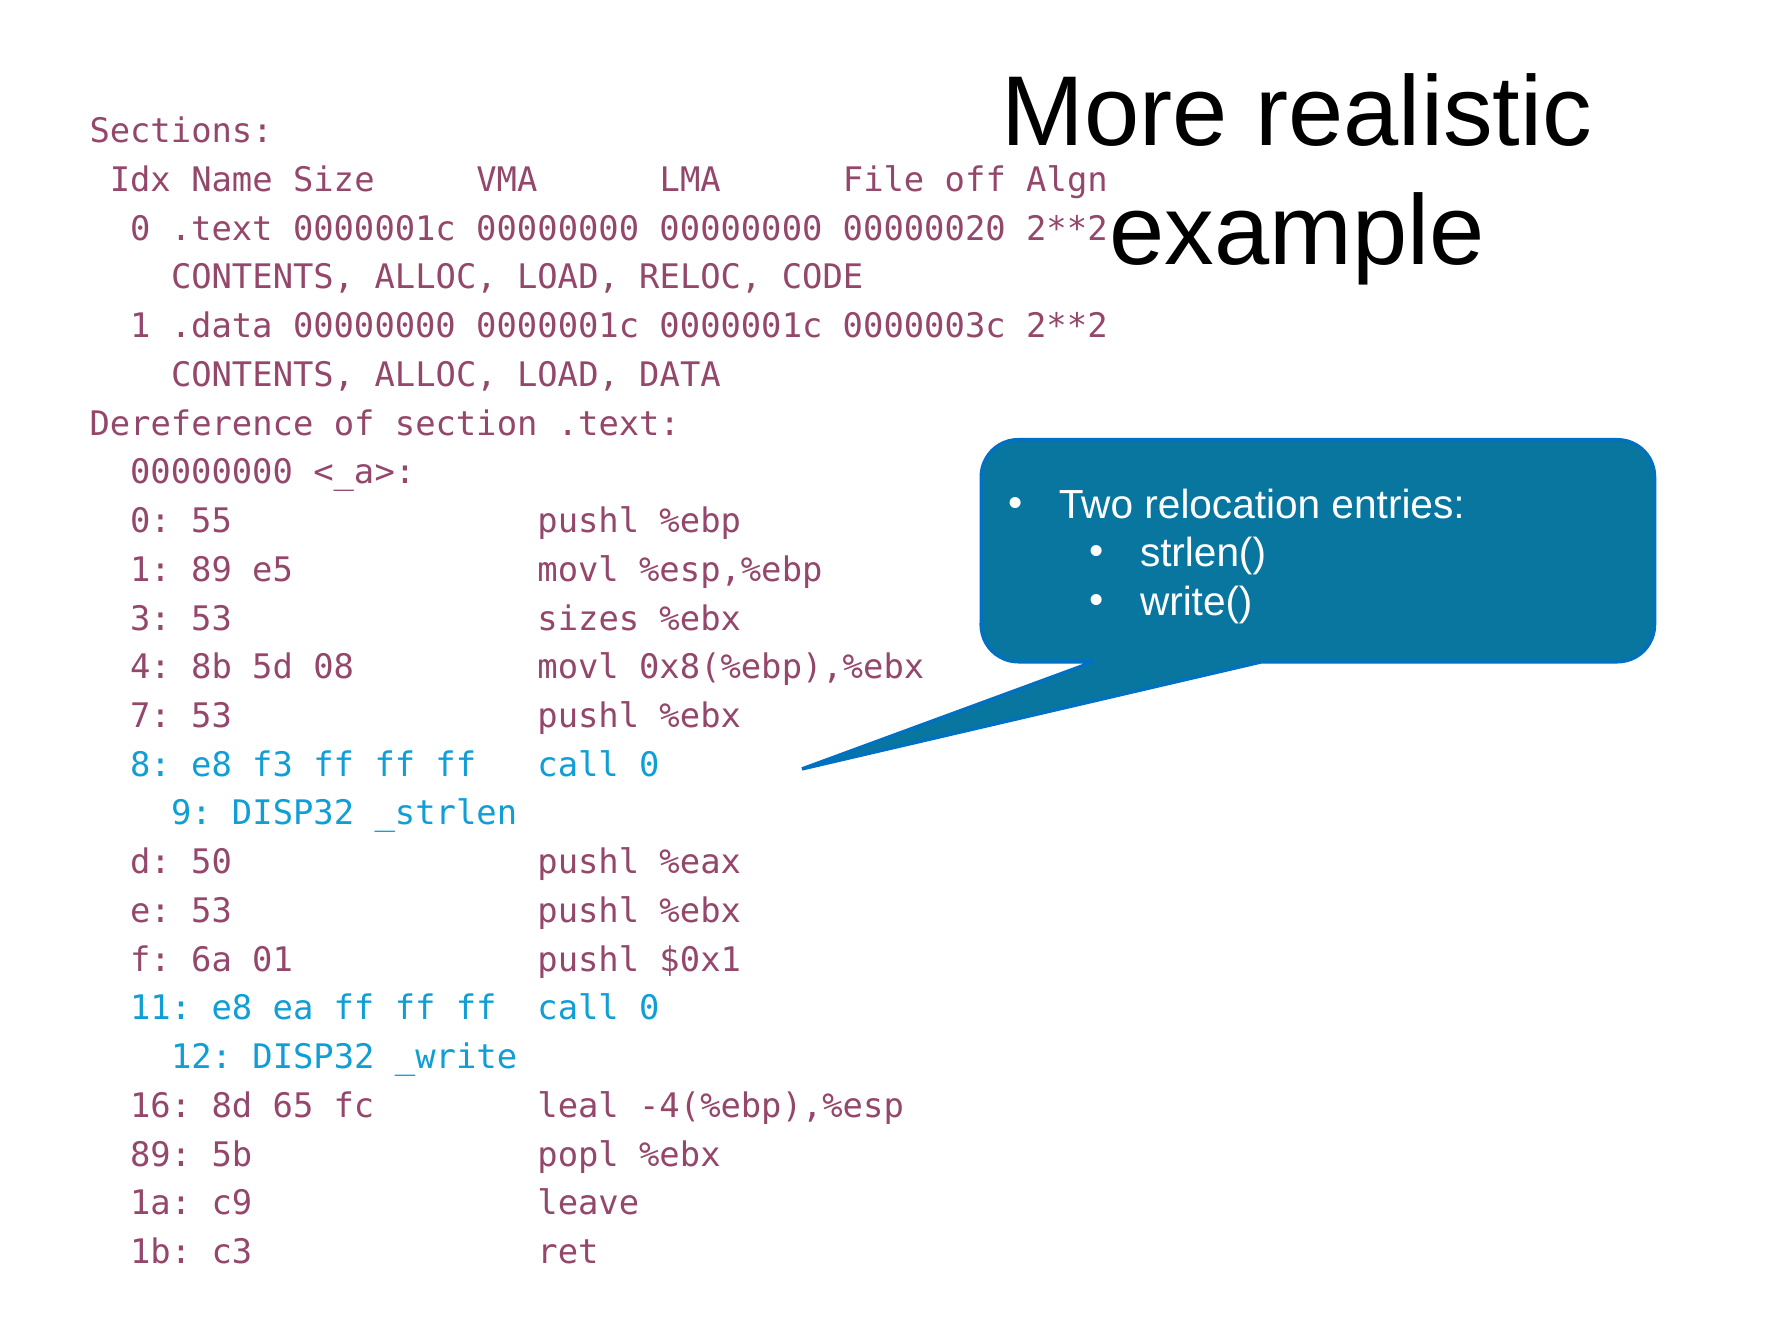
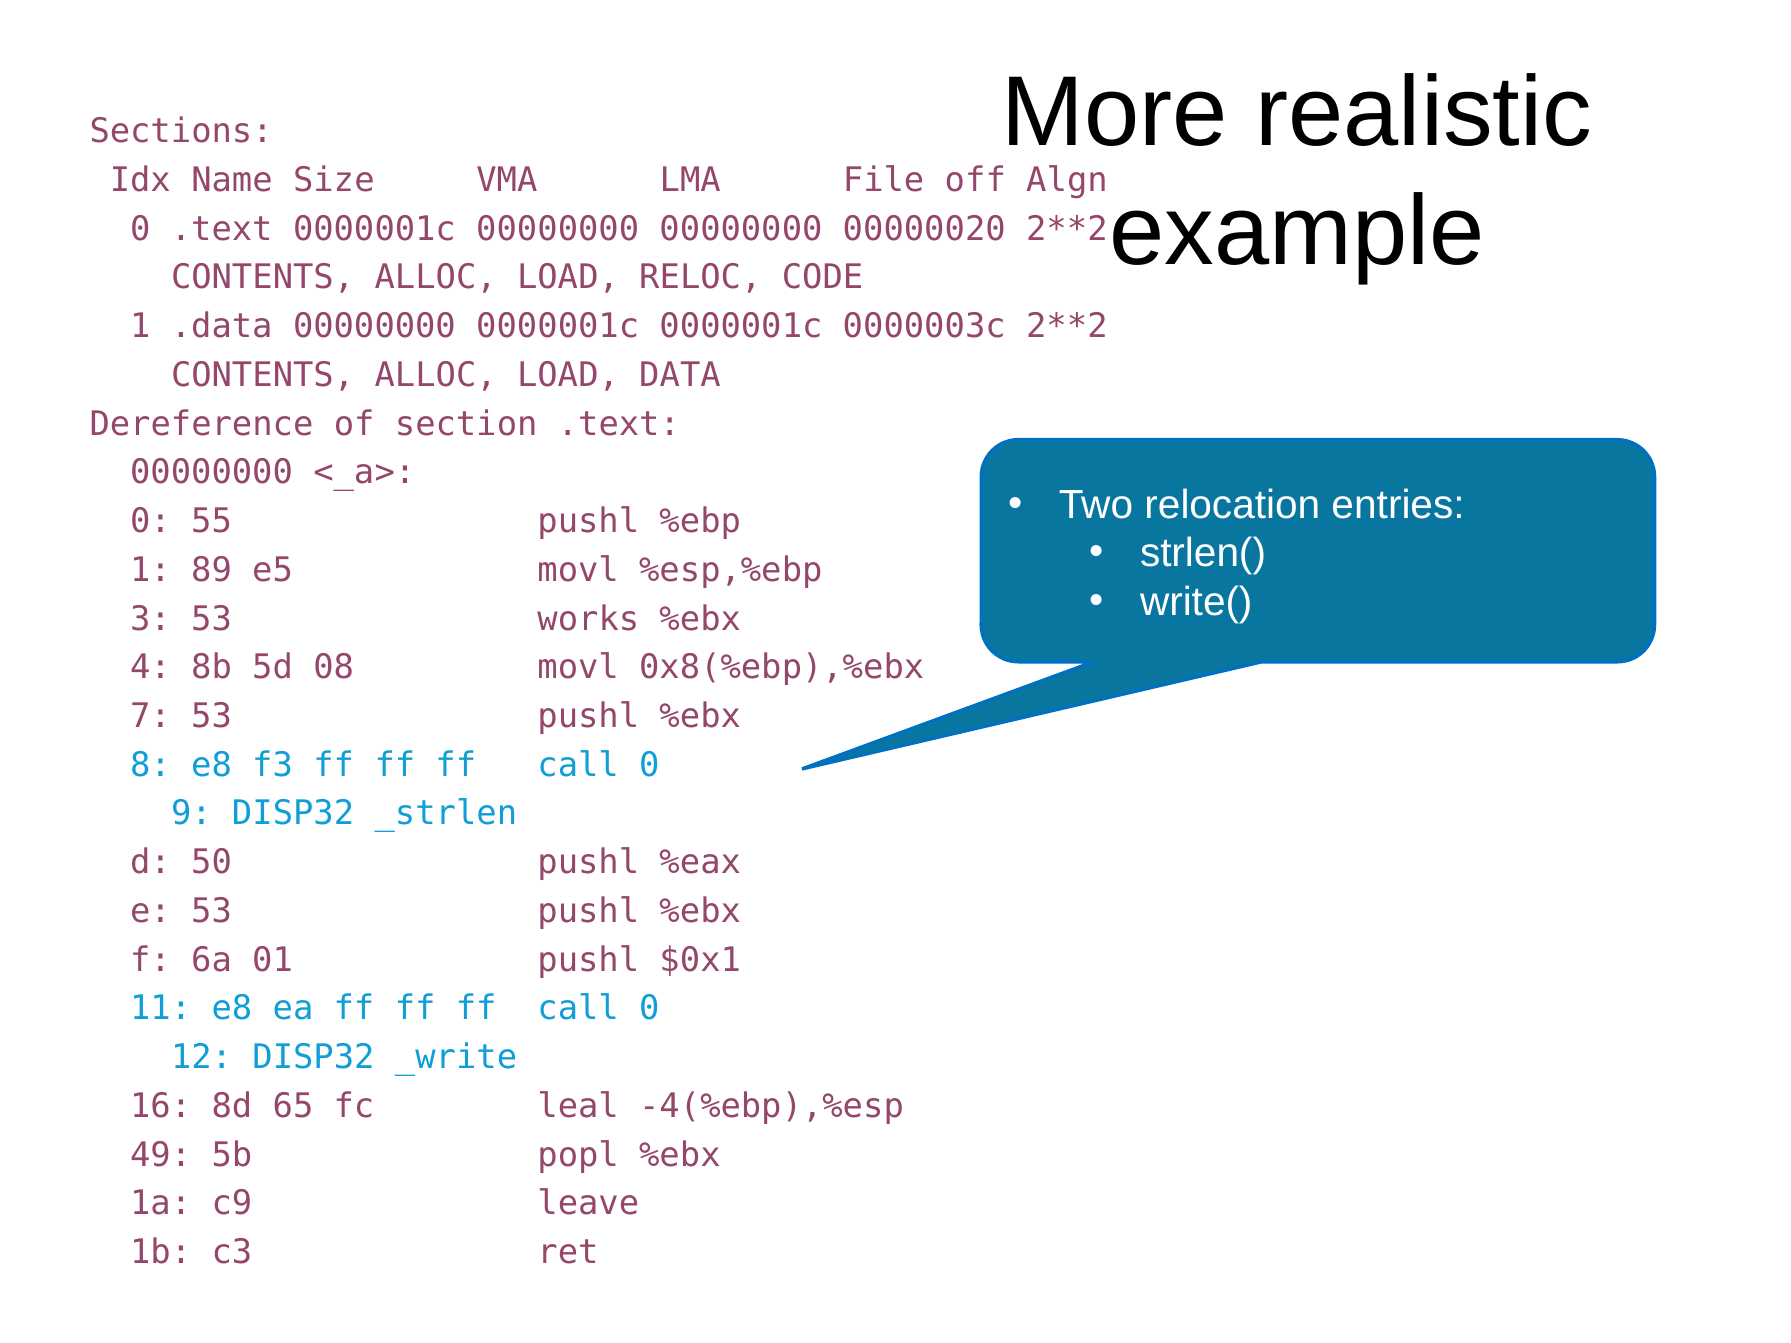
sizes: sizes -> works
89 at (161, 1155): 89 -> 49
